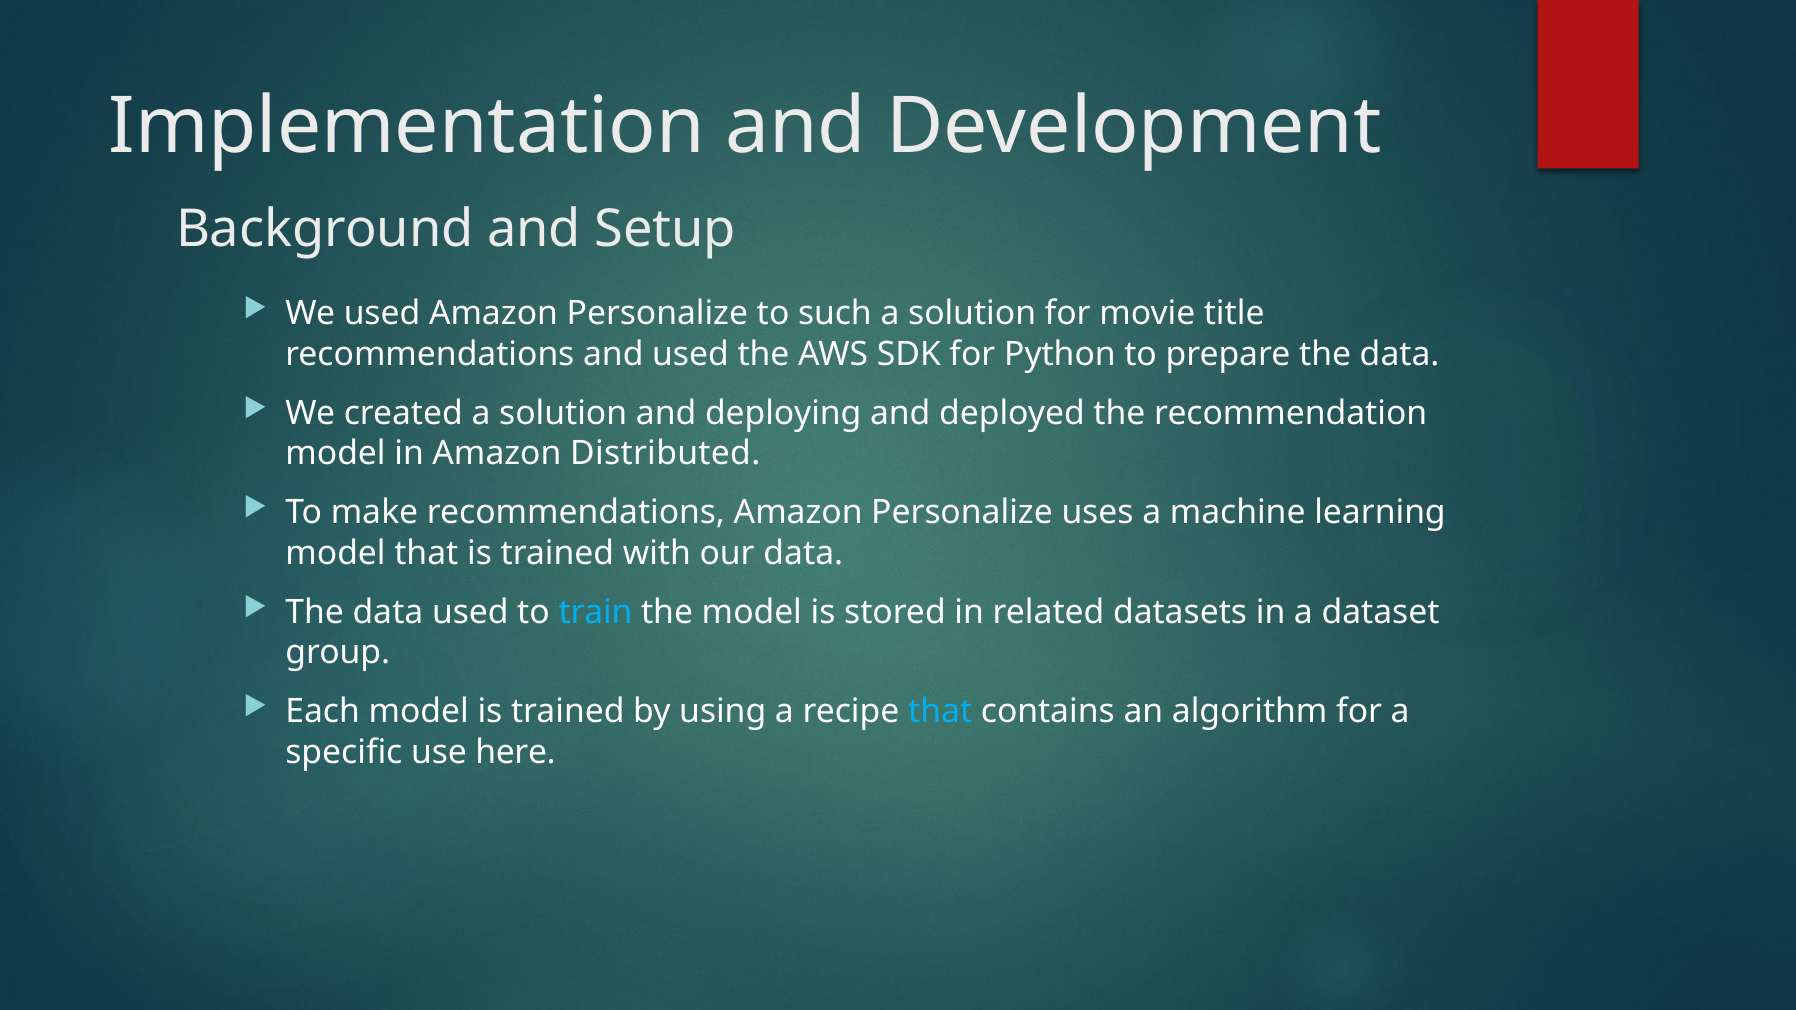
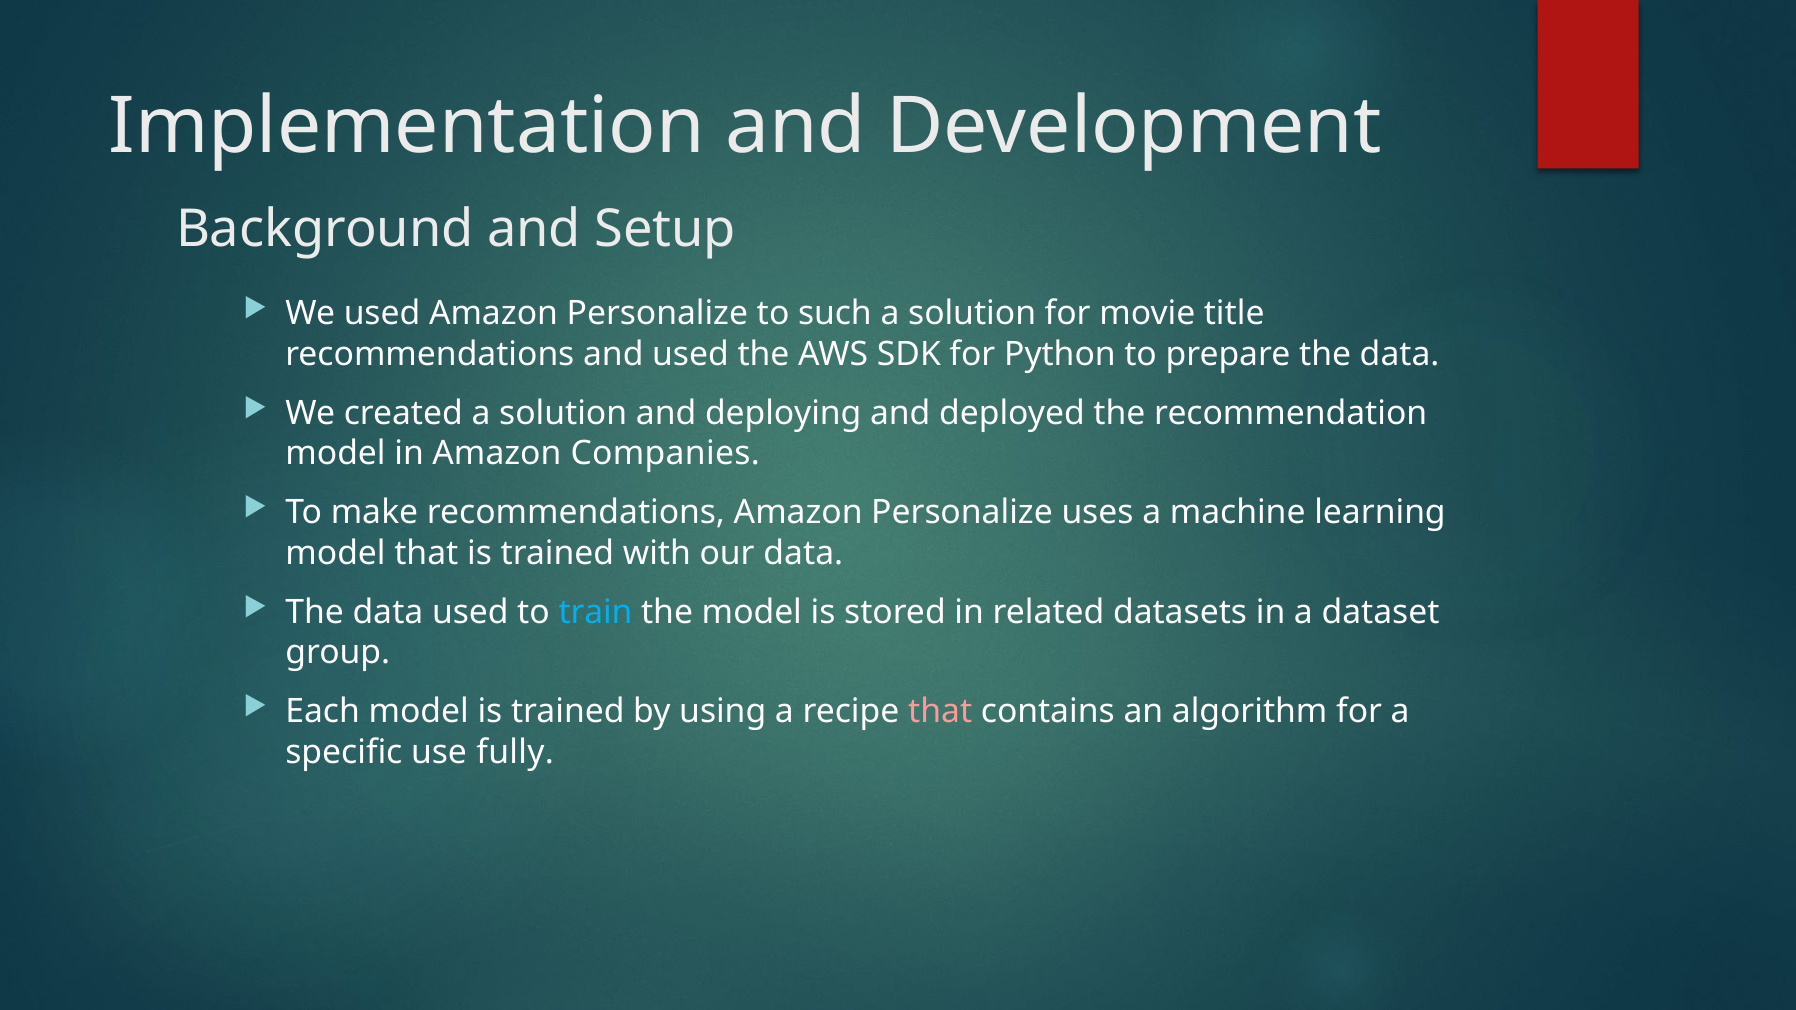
Distributed: Distributed -> Companies
that at (940, 712) colour: light blue -> pink
here: here -> fully
